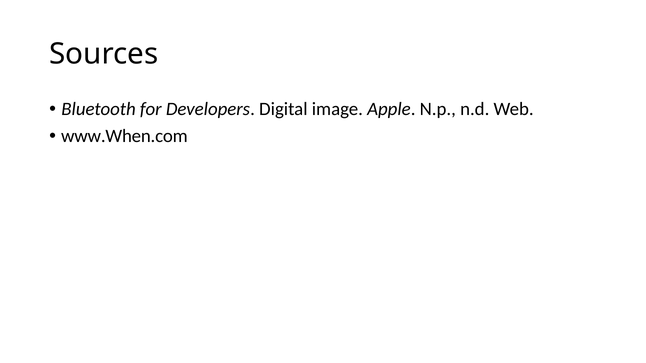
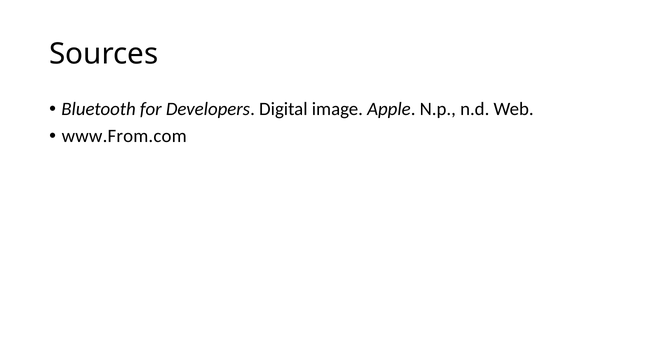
www.When.com: www.When.com -> www.From.com
